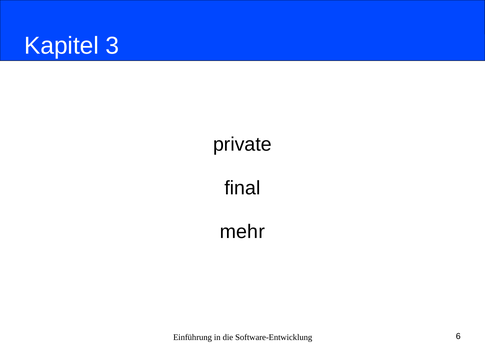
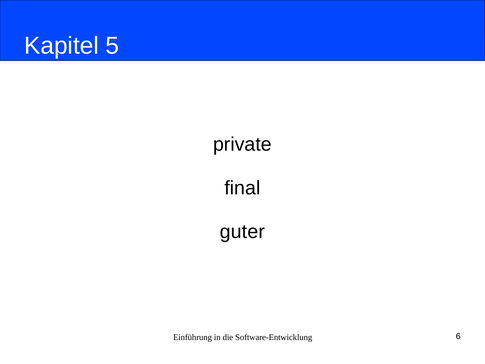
3: 3 -> 5
mehr: mehr -> guter
